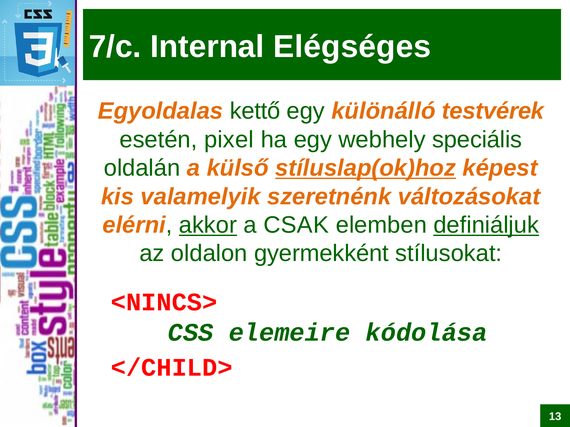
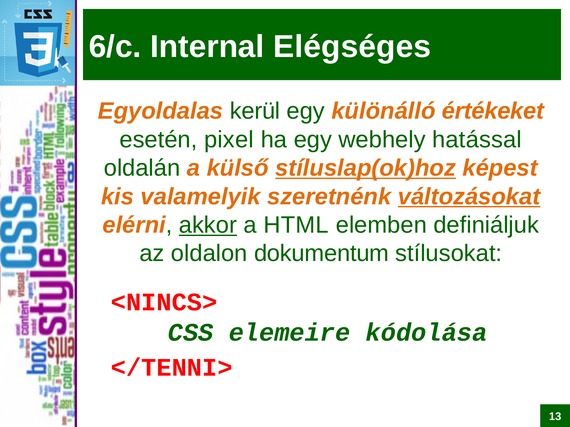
7/c: 7/c -> 6/c
kettő: kettő -> kerül
testvérek: testvérek -> értékeket
speciális: speciális -> hatással
változásokat underline: none -> present
CSAK: CSAK -> HTML
definiáljuk underline: present -> none
gyermekként: gyermekként -> dokumentum
</CHILD>: </CHILD> -> </TENNI>
